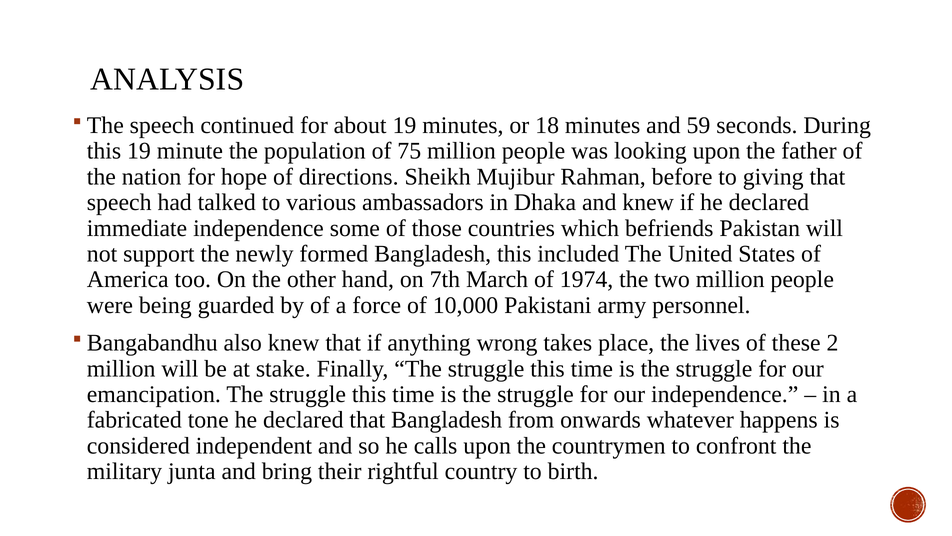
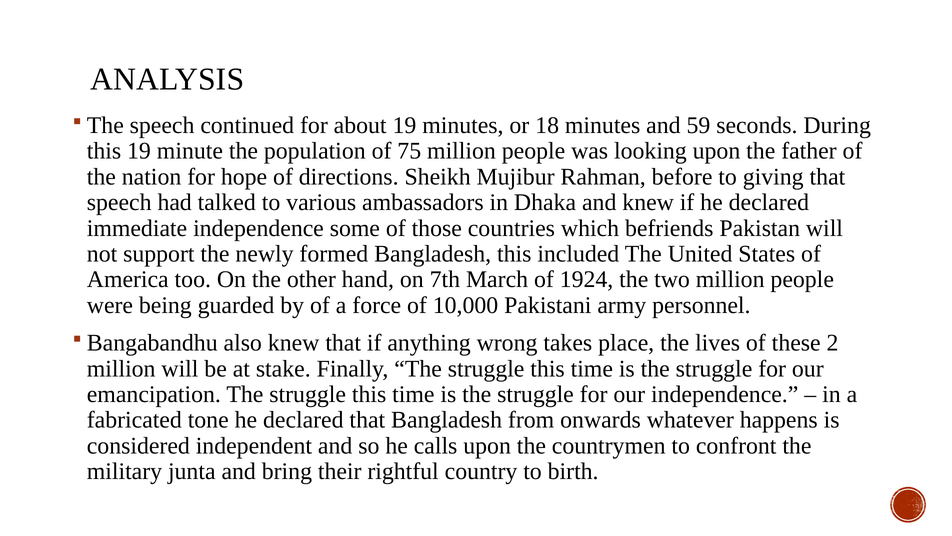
1974: 1974 -> 1924
